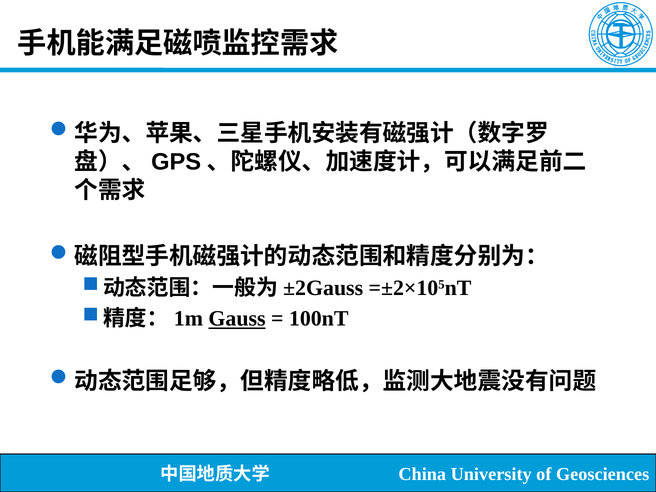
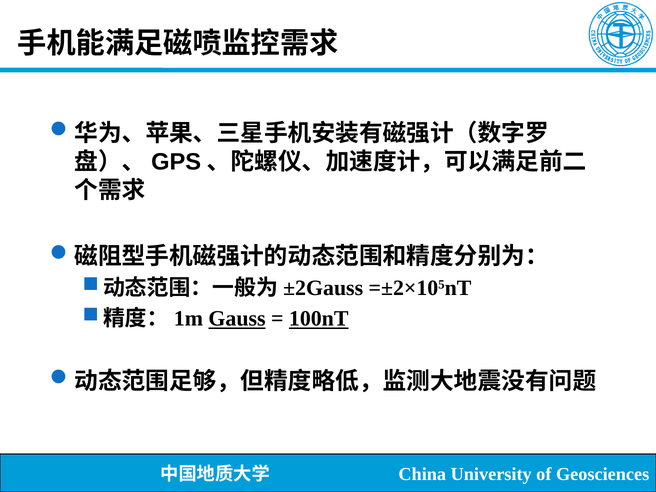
100nT underline: none -> present
